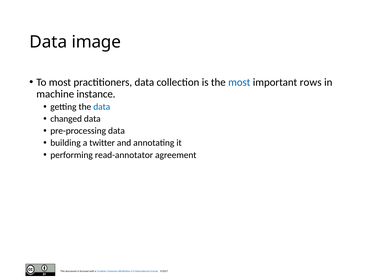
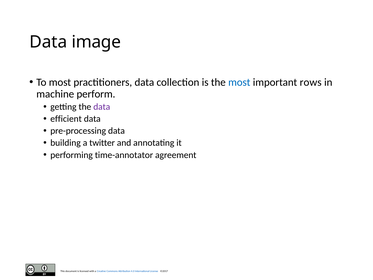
instance: instance -> perform
data at (102, 107) colour: blue -> purple
changed: changed -> efficient
read-annotator: read-annotator -> time-annotator
